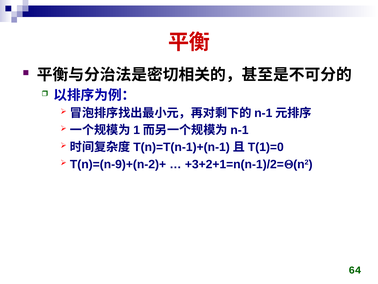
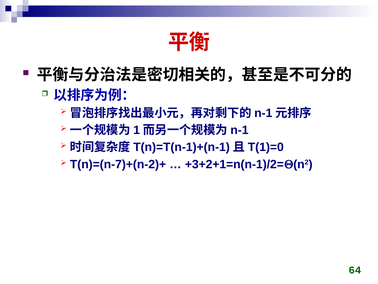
T(n)=(n-9)+(n-2)+: T(n)=(n-9)+(n-2)+ -> T(n)=(n-7)+(n-2)+
